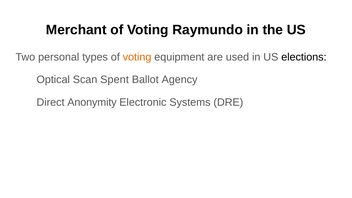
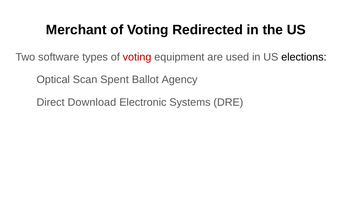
Raymundo: Raymundo -> Redirected
personal: personal -> software
voting at (137, 57) colour: orange -> red
Anonymity: Anonymity -> Download
